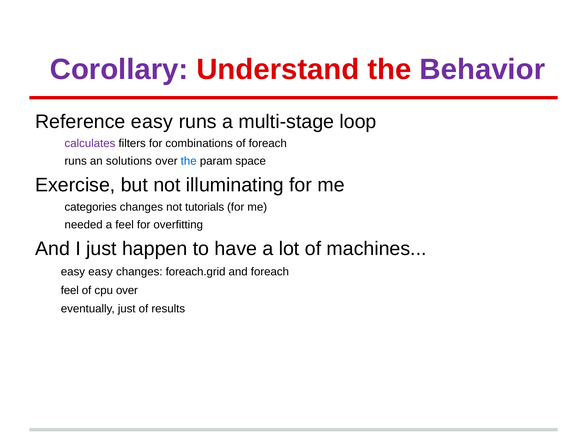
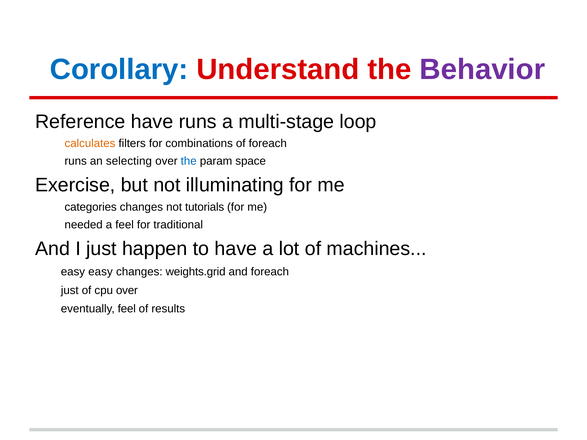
Corollary colour: purple -> blue
Reference easy: easy -> have
calculates colour: purple -> orange
solutions: solutions -> selecting
overfitting: overfitting -> traditional
foreach.grid: foreach.grid -> weights.grid
feel at (70, 290): feel -> just
eventually just: just -> feel
